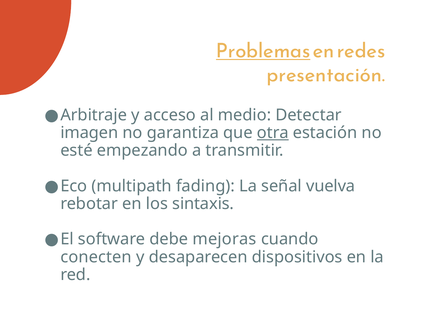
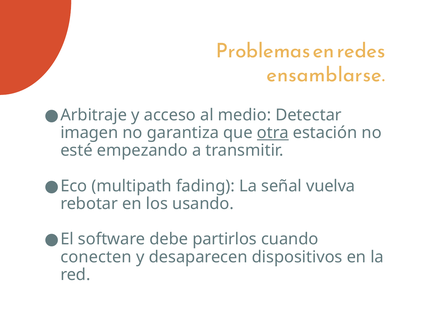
Problemas underline: present -> none
presentación: presentación -> ensamblarse
sintaxis: sintaxis -> usando
mejoras: mejoras -> partirlos
